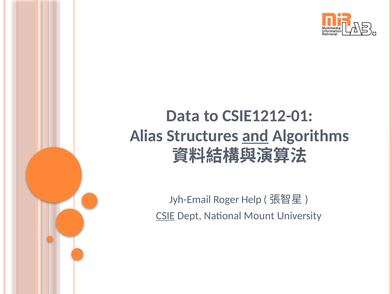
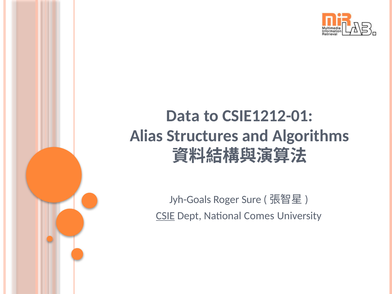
and underline: present -> none
Jyh-Email: Jyh-Email -> Jyh-Goals
Help: Help -> Sure
Mount: Mount -> Comes
